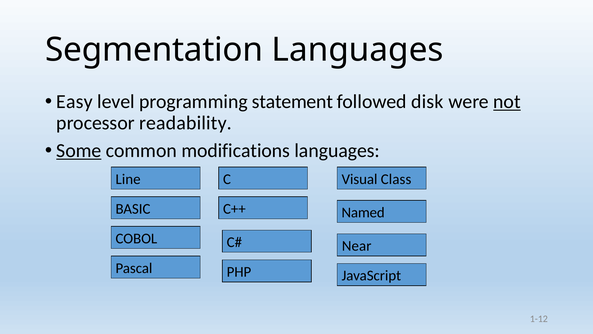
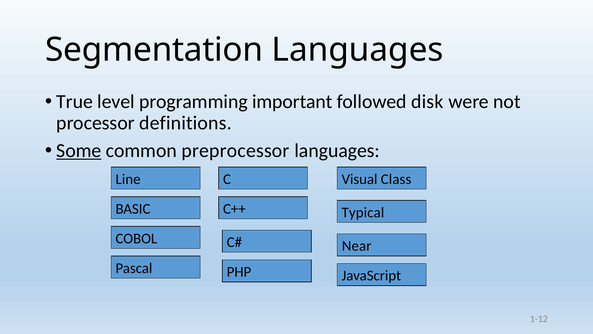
Easy: Easy -> True
statement: statement -> important
not underline: present -> none
readability: readability -> definitions
modifications: modifications -> preprocessor
Named: Named -> Typical
